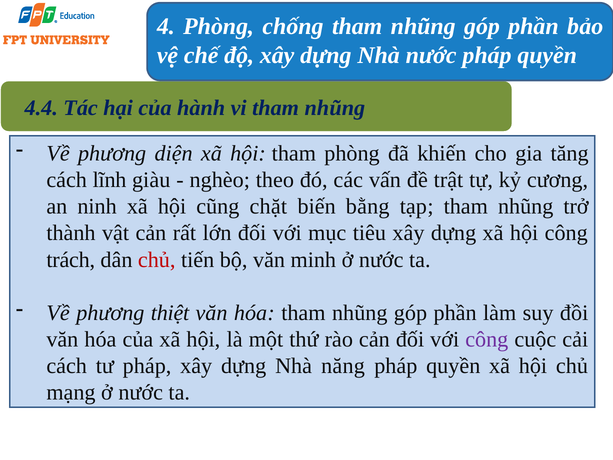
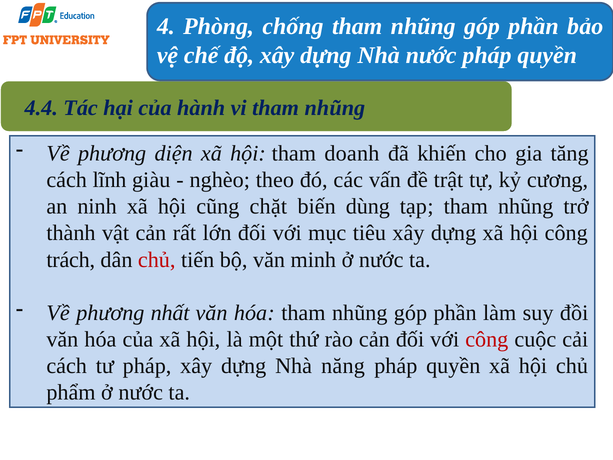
phòng: phòng -> doanh
bằng: bằng -> dùng
thiệt: thiệt -> nhất
công at (487, 339) colour: purple -> red
mạng: mạng -> phẩm
